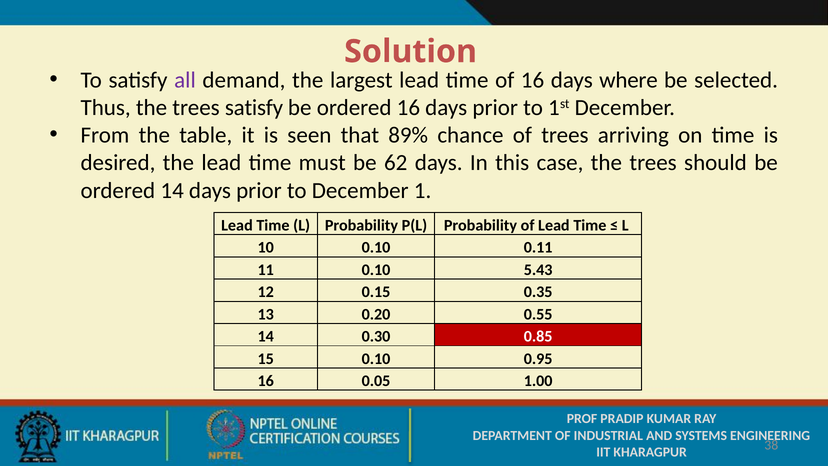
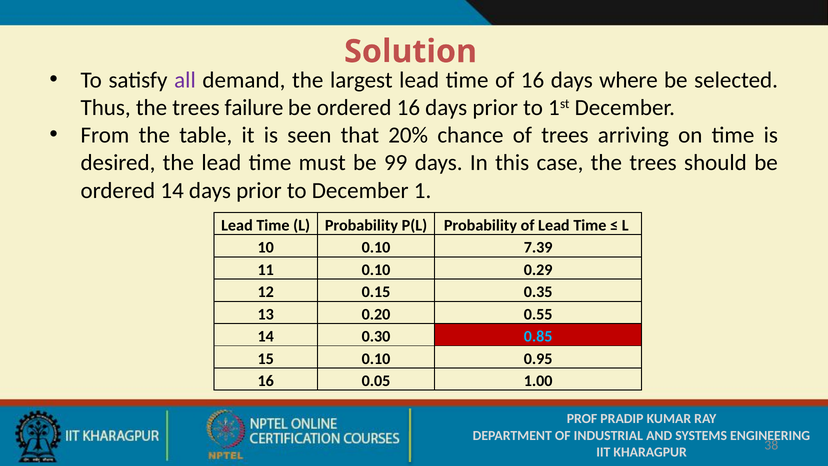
trees satisfy: satisfy -> failure
89%: 89% -> 20%
62: 62 -> 99
0.11: 0.11 -> 7.39
5.43: 5.43 -> 0.29
0.85 colour: white -> light blue
